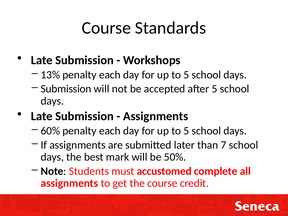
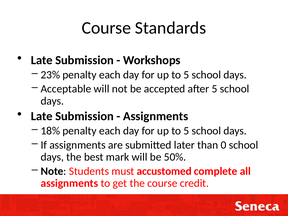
13%: 13% -> 23%
Submission at (66, 89): Submission -> Acceptable
60%: 60% -> 18%
7: 7 -> 0
